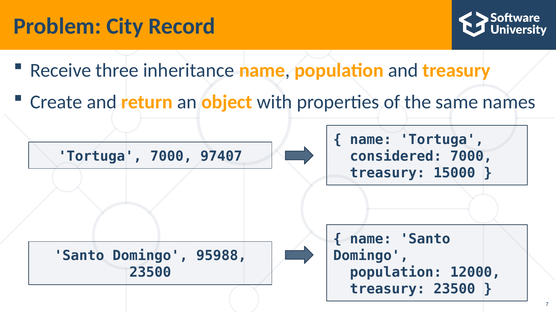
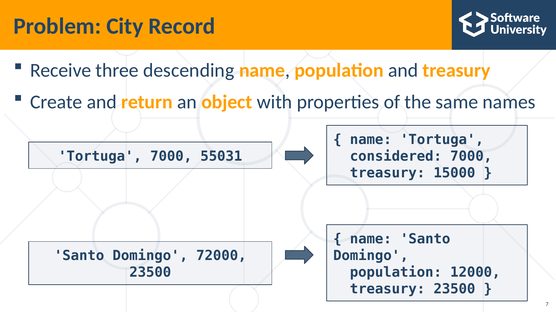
inheritance: inheritance -> descending
97407: 97407 -> 55031
95988: 95988 -> 72000
